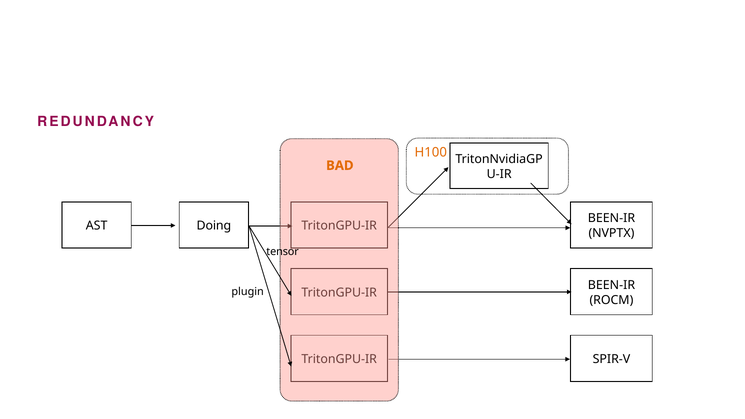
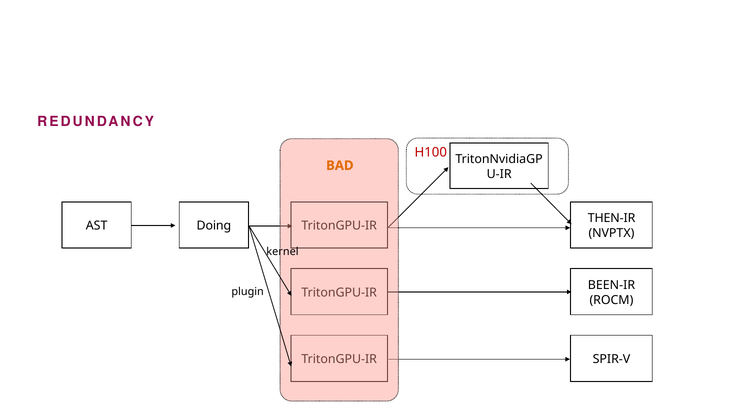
H100 colour: orange -> red
BEEN-IR at (611, 218): BEEN-IR -> THEN-IR
tensor: tensor -> kernel
